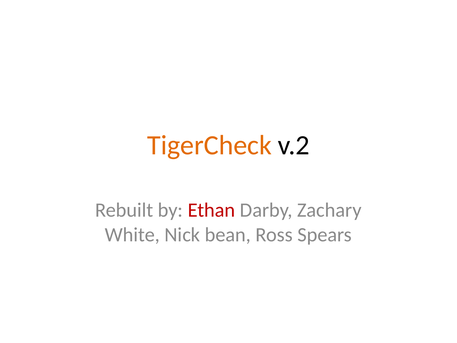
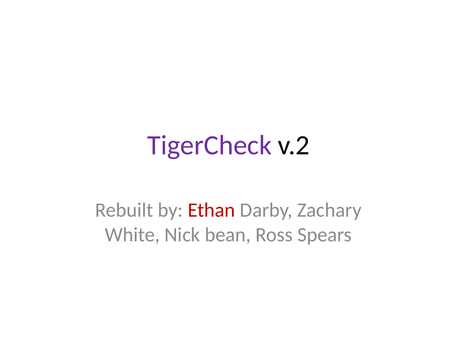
TigerCheck colour: orange -> purple
